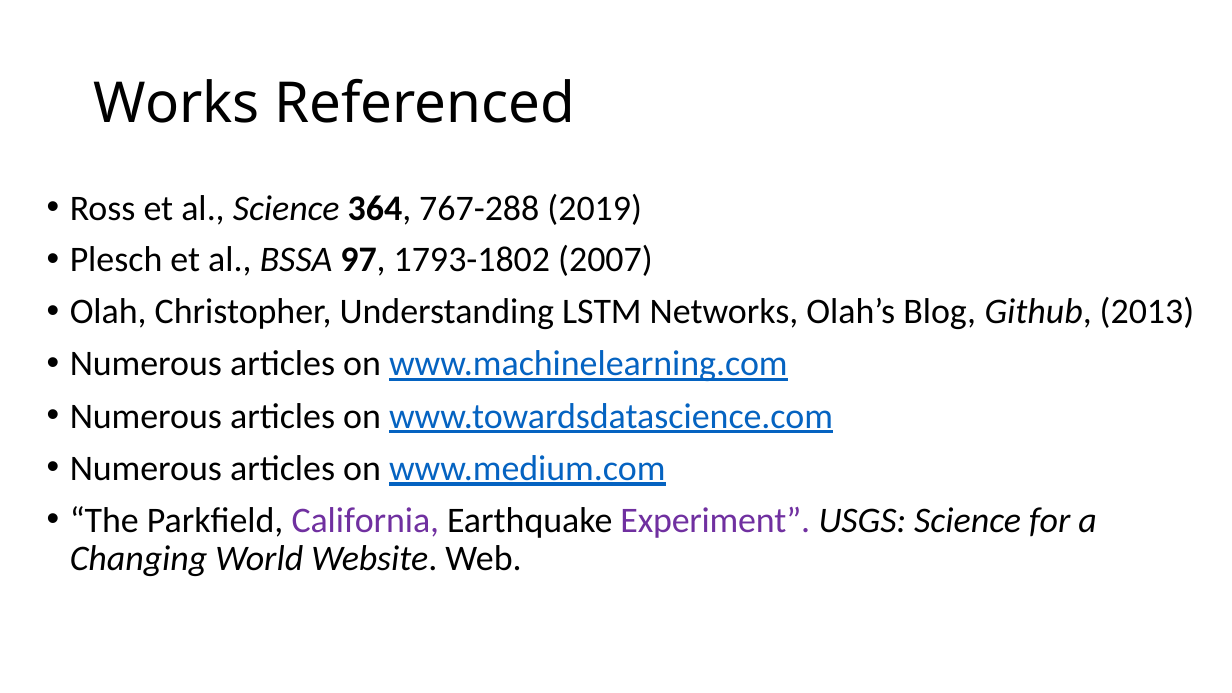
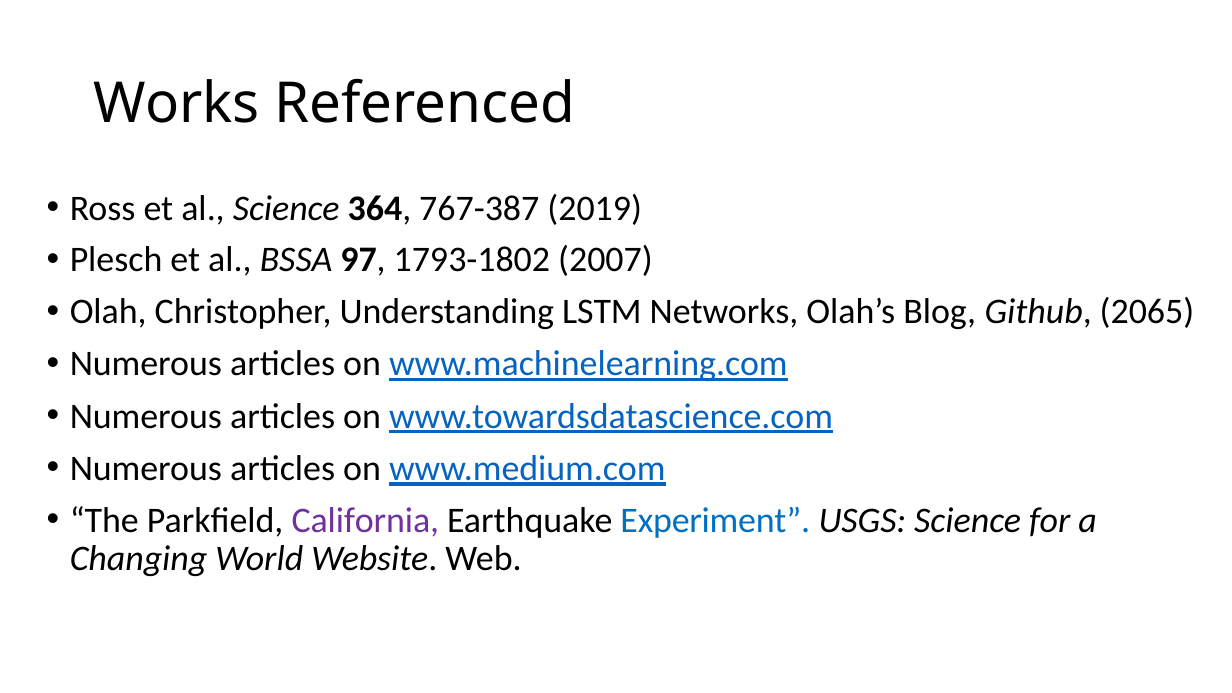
767-288: 767-288 -> 767-387
2013: 2013 -> 2065
Experiment colour: purple -> blue
